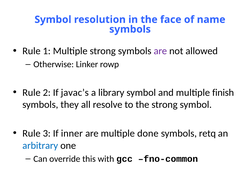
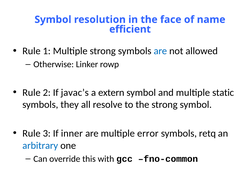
symbols at (130, 29): symbols -> efficient
are at (160, 51) colour: purple -> blue
library: library -> extern
finish: finish -> static
done: done -> error
